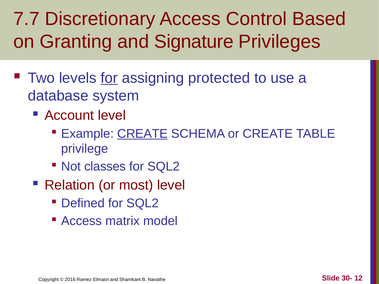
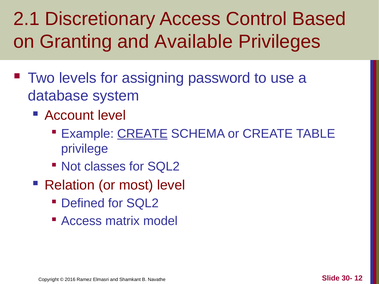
7.7: 7.7 -> 2.1
Signature: Signature -> Available
for at (109, 78) underline: present -> none
protected: protected -> password
